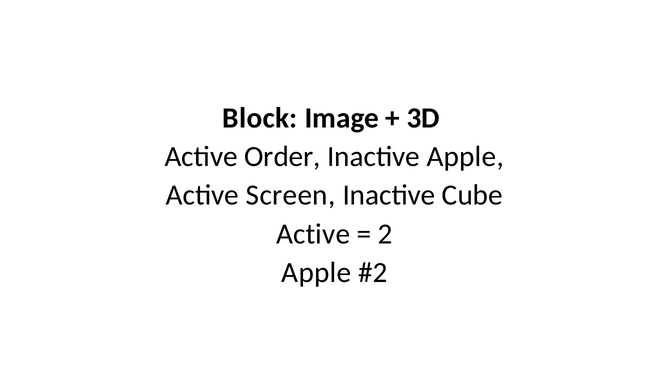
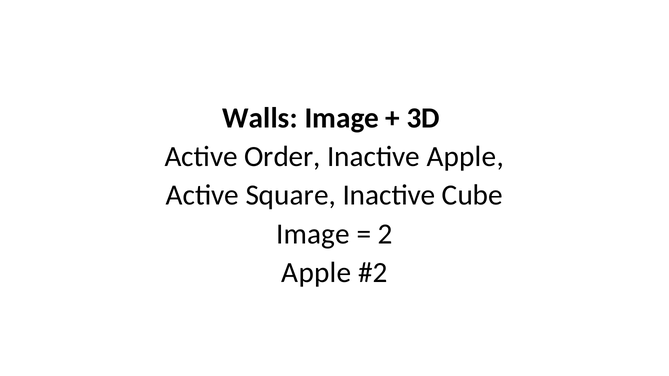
Block: Block -> Walls
Screen: Screen -> Square
Active at (313, 234): Active -> Image
